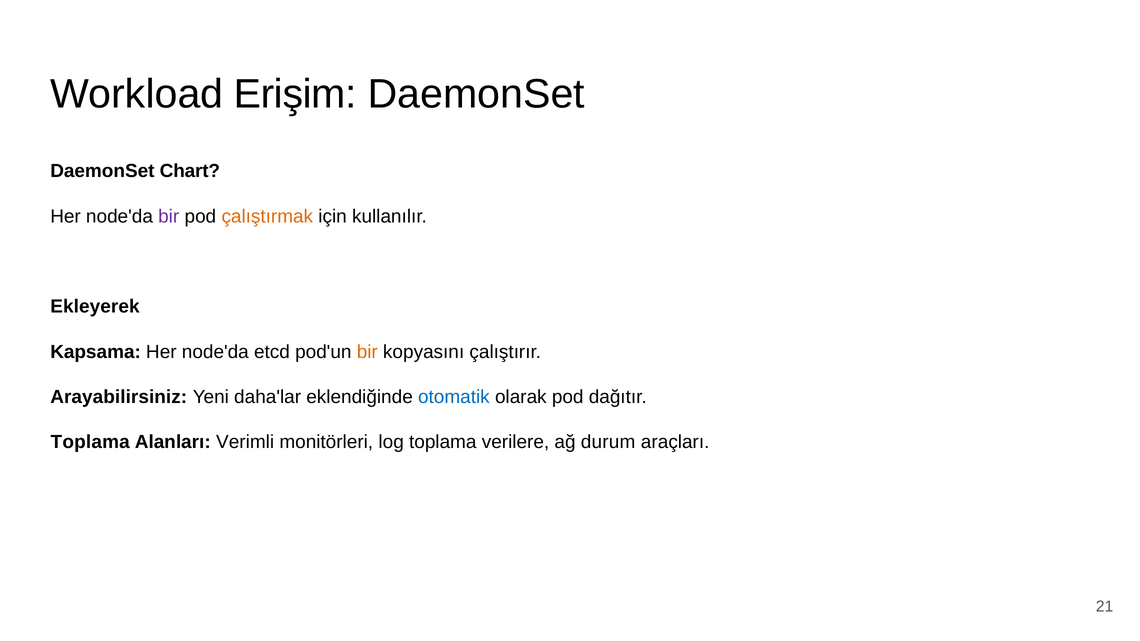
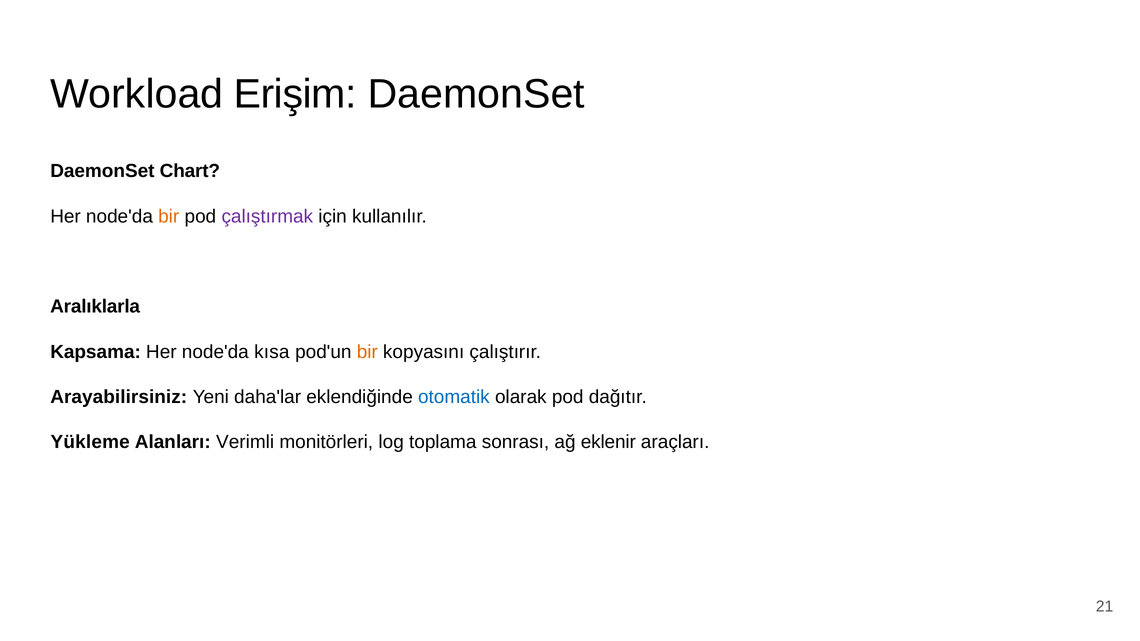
bir at (169, 216) colour: purple -> orange
çalıştırmak colour: orange -> purple
Ekleyerek: Ekleyerek -> Aralıklarla
etcd: etcd -> kısa
Toplama at (90, 442): Toplama -> Yükleme
verilere: verilere -> sonrası
durum: durum -> eklenir
